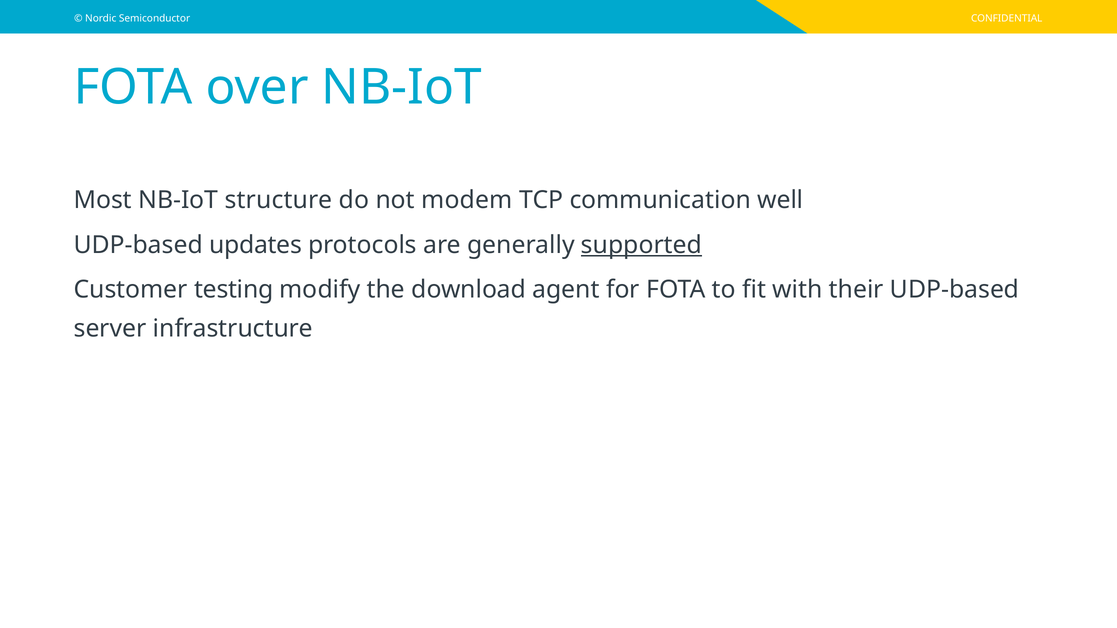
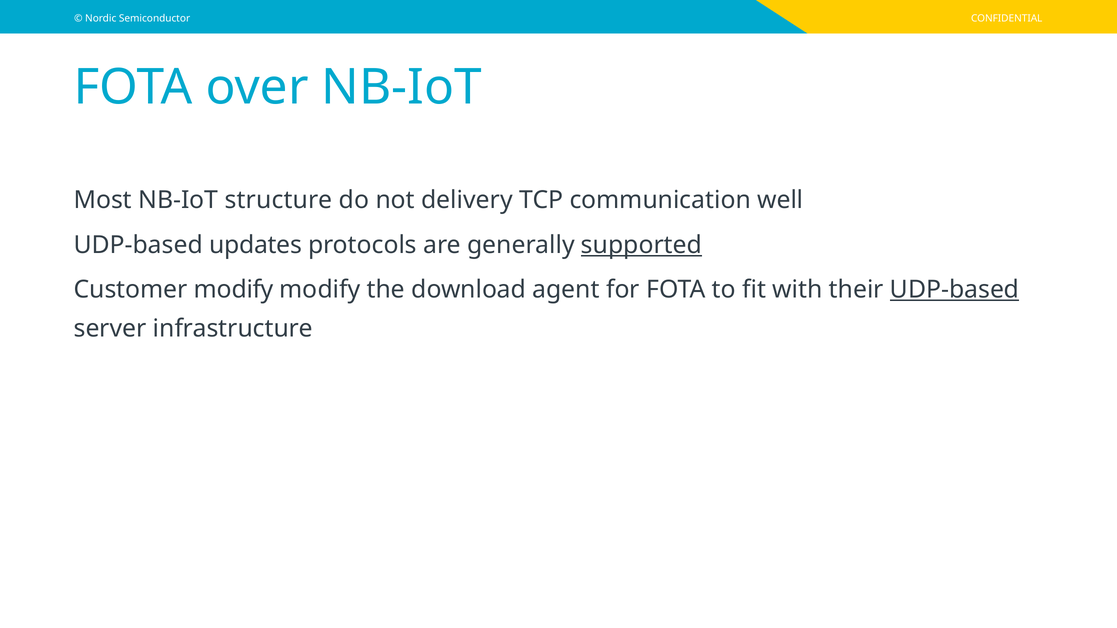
modem: modem -> delivery
Customer testing: testing -> modify
UDP-based at (955, 290) underline: none -> present
